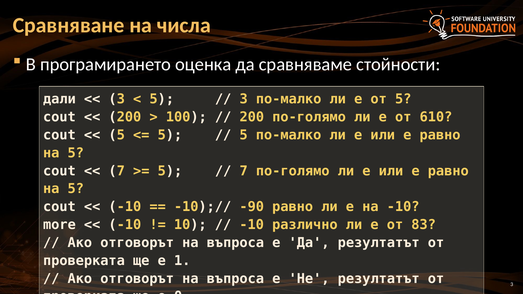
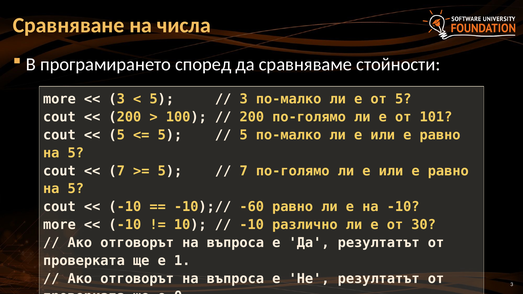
оценка: оценка -> според
дали at (59, 99): дали -> more
610: 610 -> 101
-90: -90 -> -60
83: 83 -> 30
